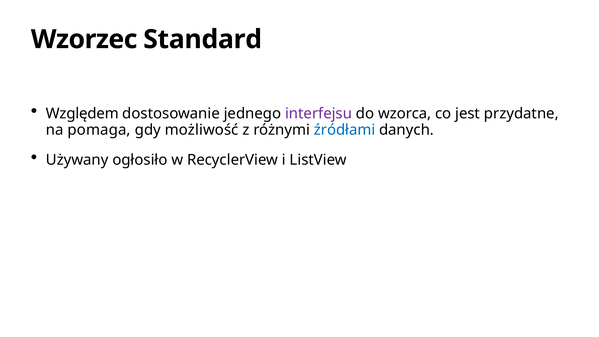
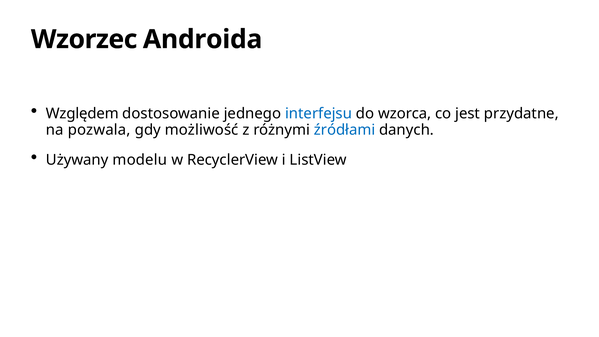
Standard: Standard -> Androida
interfejsu colour: purple -> blue
pomaga: pomaga -> pozwala
ogłosiło: ogłosiło -> modelu
